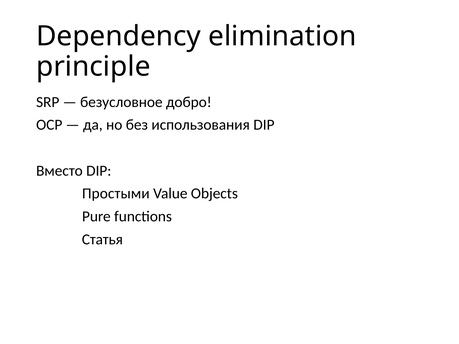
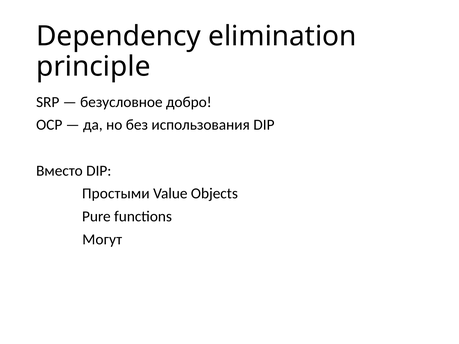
Статья: Статья -> Могут
